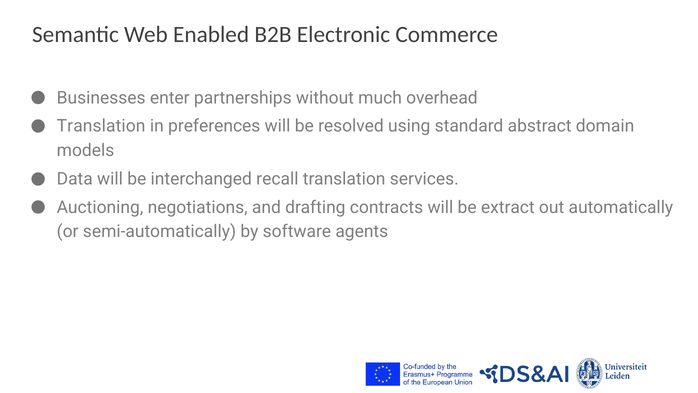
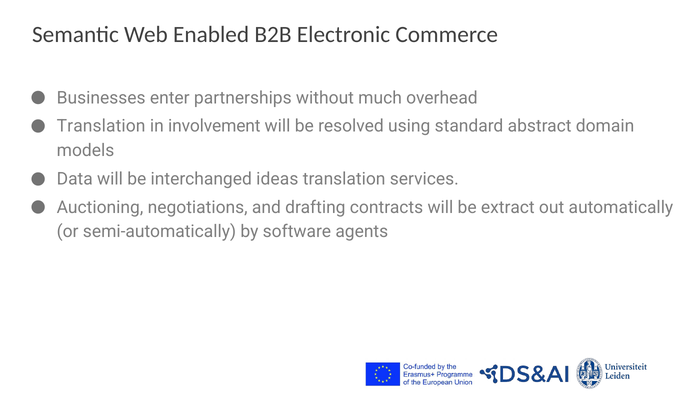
preferences: preferences -> involvement
recall: recall -> ideas
